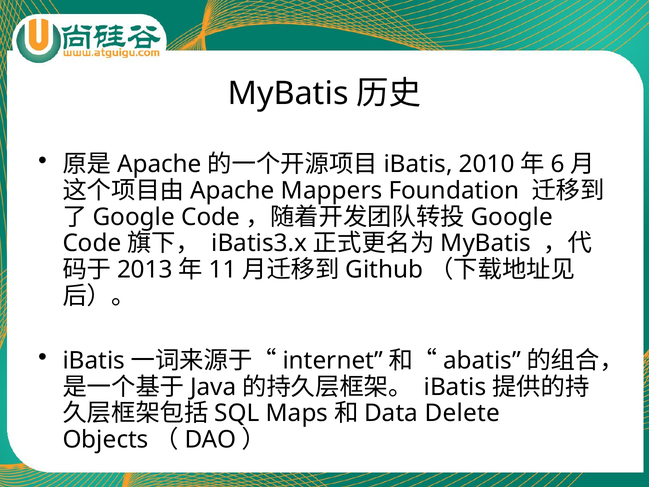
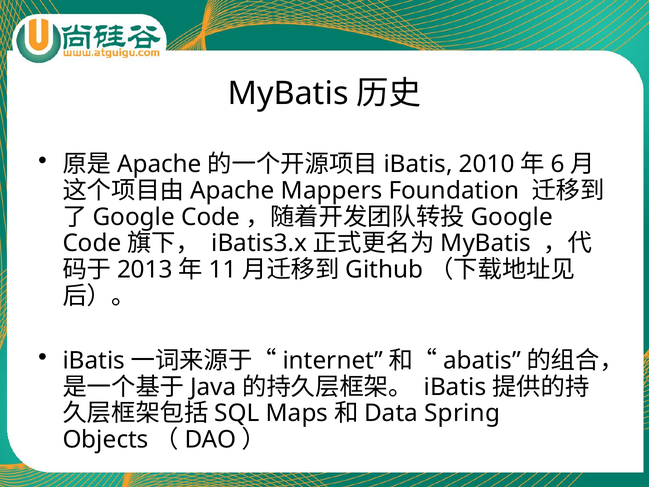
Delete: Delete -> Spring
